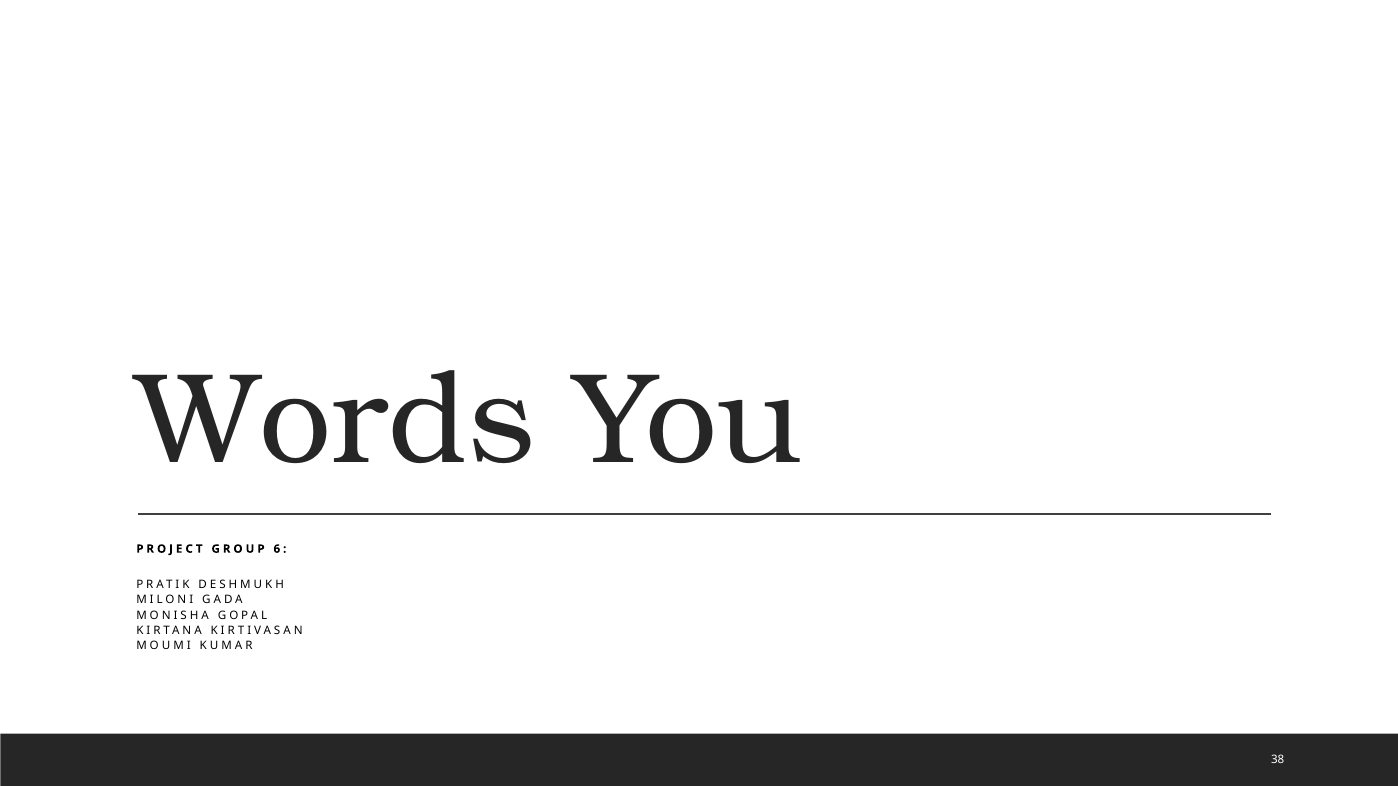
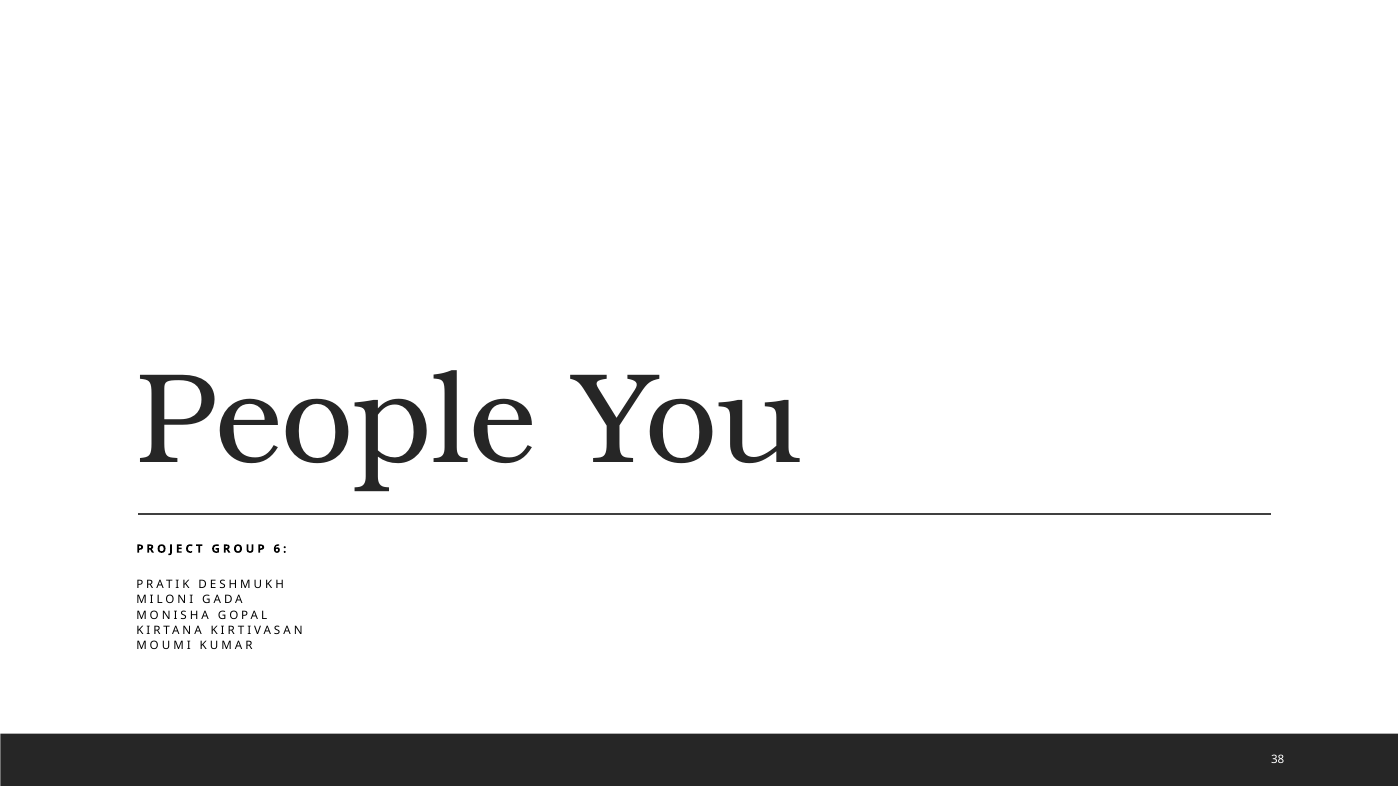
Words: Words -> People
